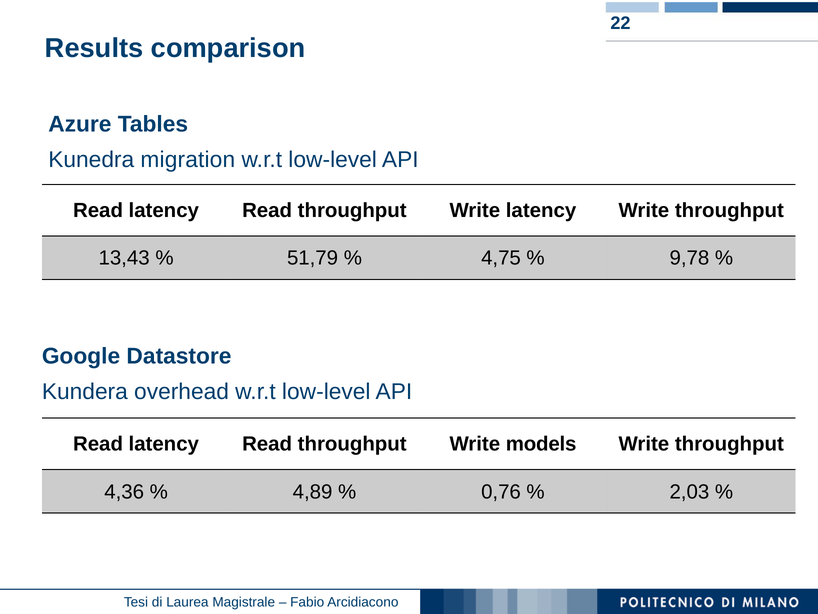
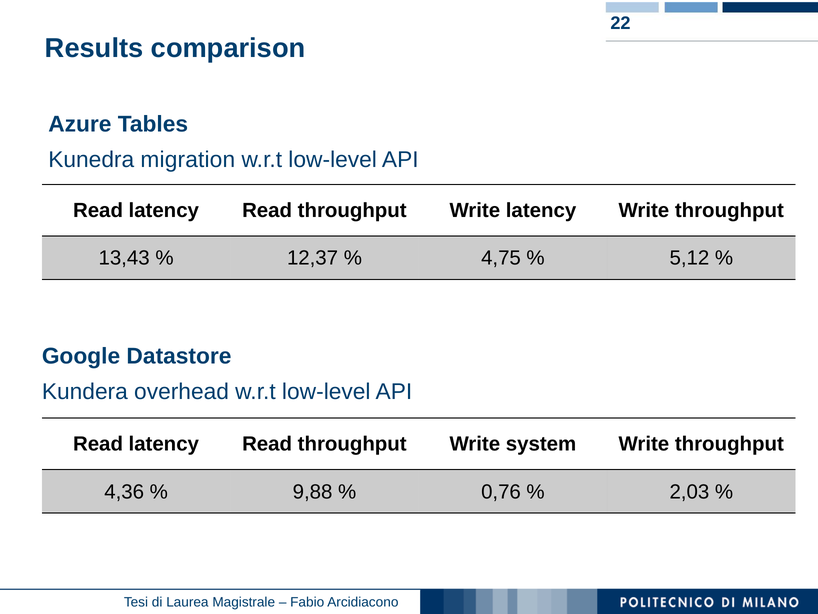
51,79: 51,79 -> 12,37
9,78: 9,78 -> 5,12
models: models -> system
4,89: 4,89 -> 9,88
